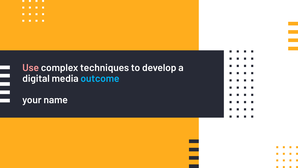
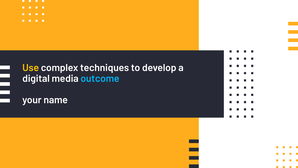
Use colour: pink -> yellow
